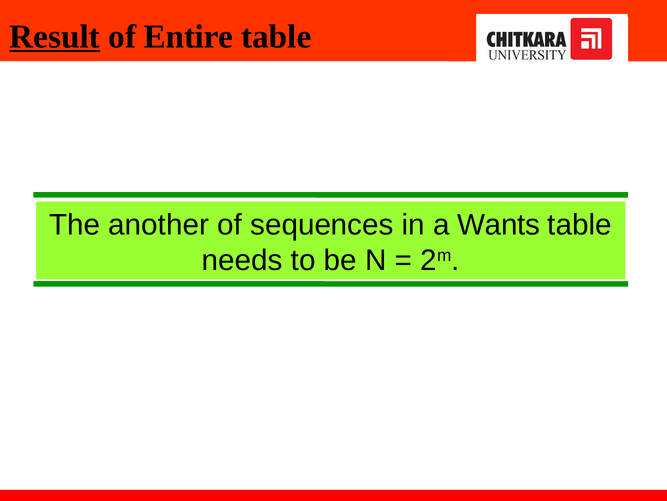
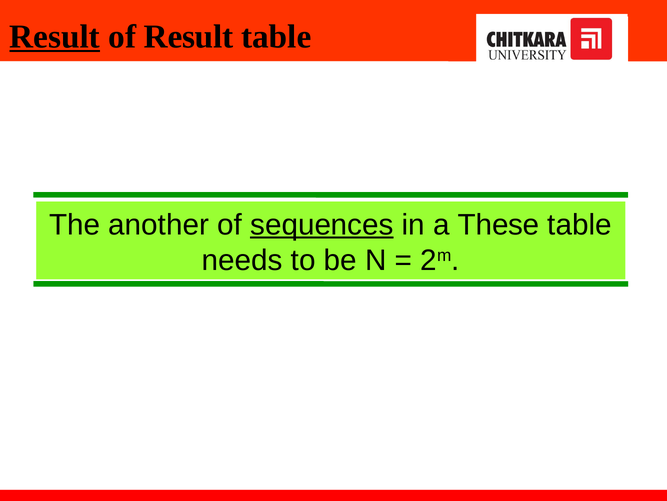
of Entire: Entire -> Result
sequences underline: none -> present
Wants: Wants -> These
